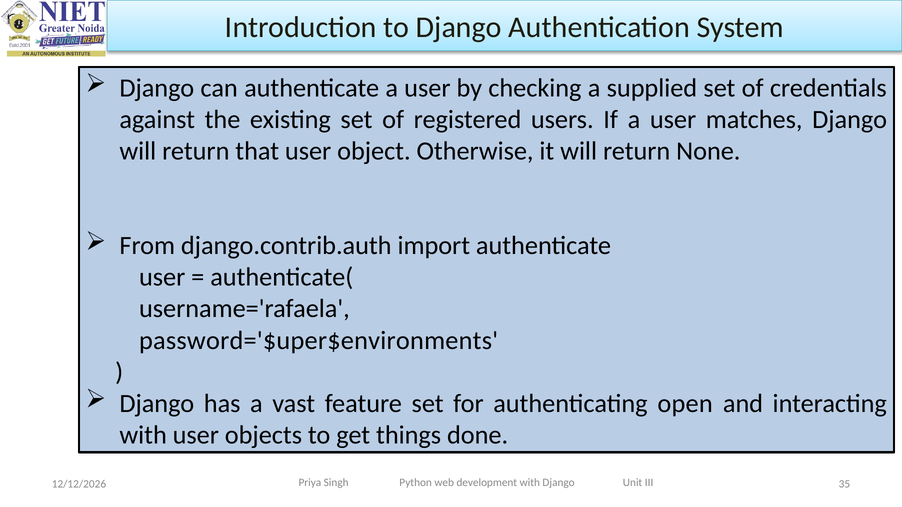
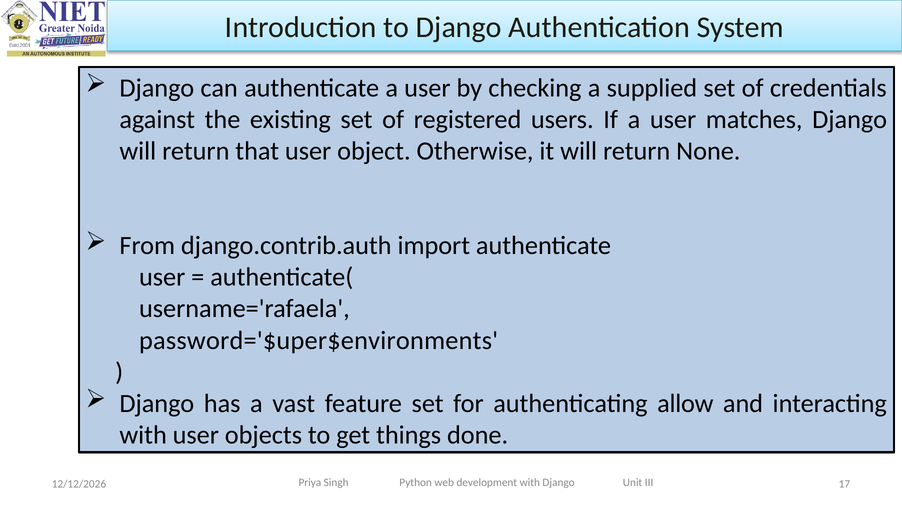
open: open -> allow
35: 35 -> 17
